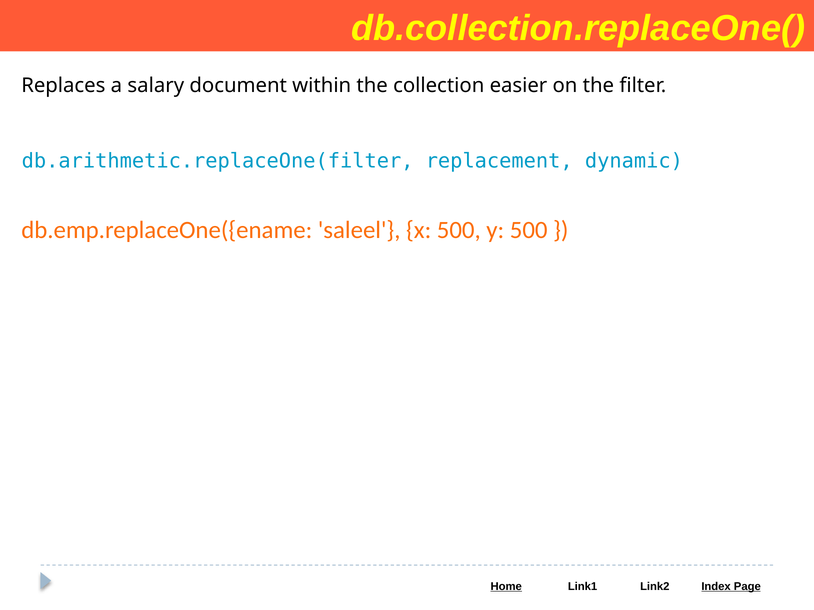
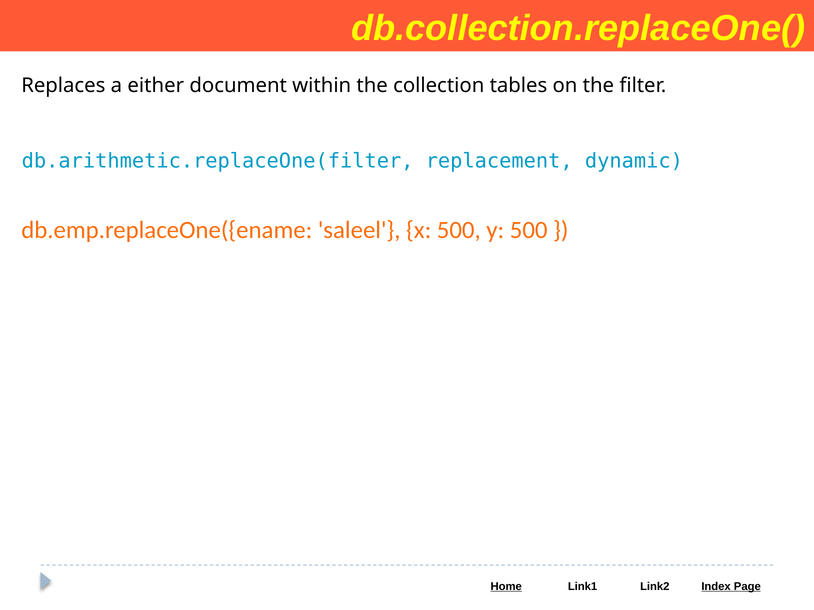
salary: salary -> either
easier: easier -> tables
